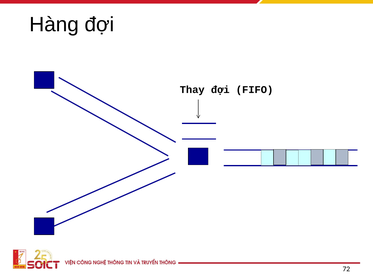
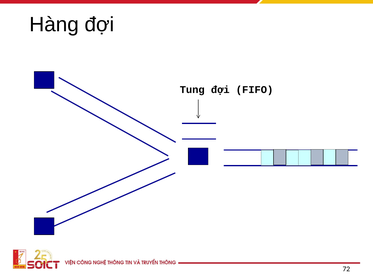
Thay: Thay -> Tung
